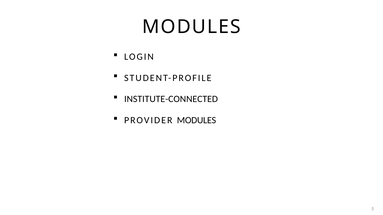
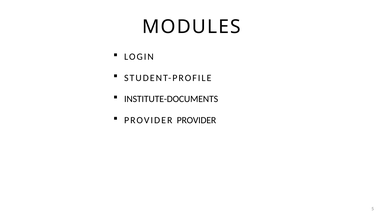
INSTITUTE-CONNECTED: INSTITUTE-CONNECTED -> INSTITUTE-DOCUMENTS
PROVIDER MODULES: MODULES -> PROVIDER
